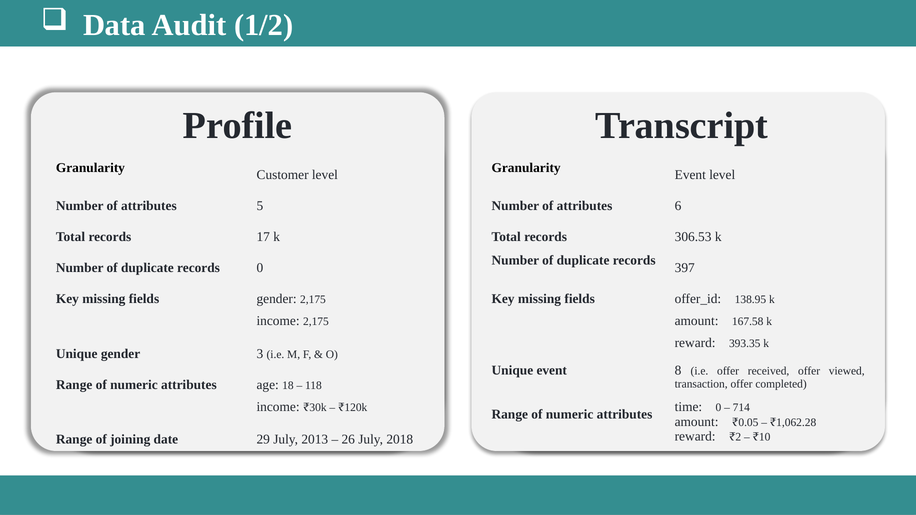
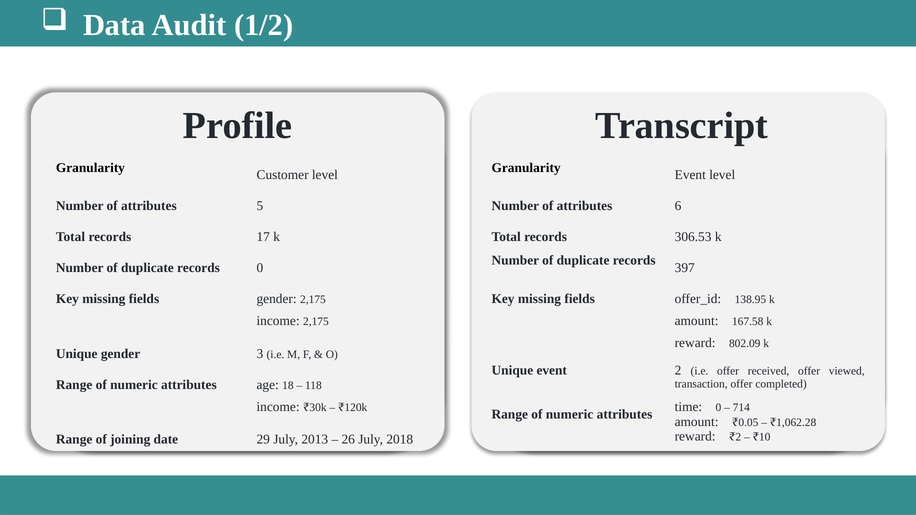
393.35: 393.35 -> 802.09
event 8: 8 -> 2
